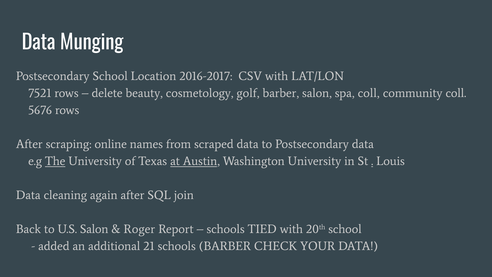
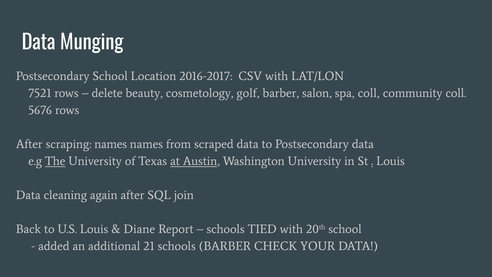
scraping online: online -> names
U.S Salon: Salon -> Louis
Roger: Roger -> Diane
